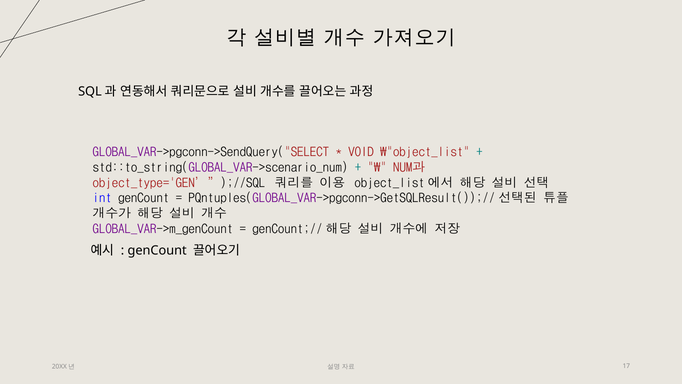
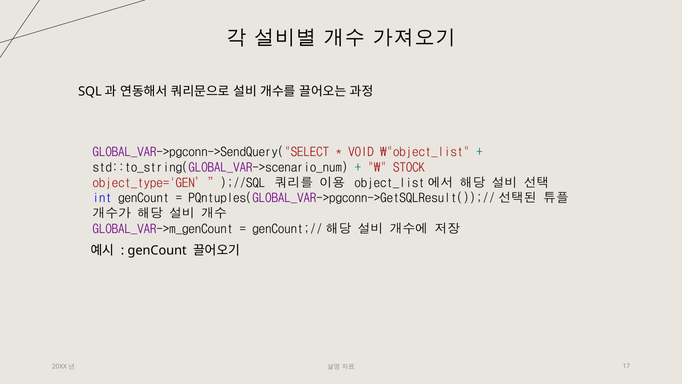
NUM과: NUM과 -> STOCK
